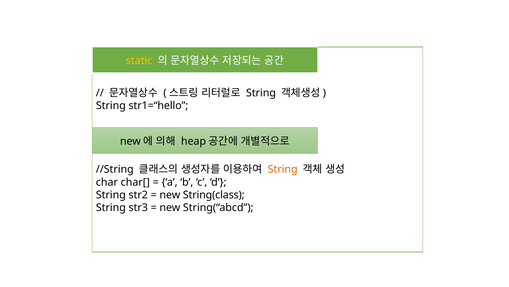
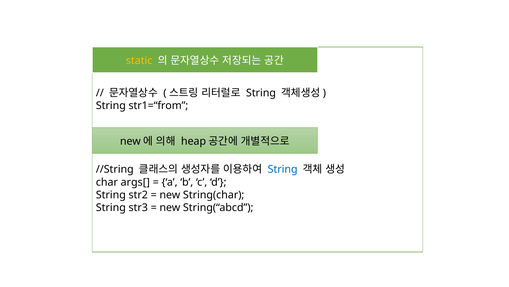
str1=“hello: str1=“hello -> str1=“from
String at (283, 169) colour: orange -> blue
char[: char[ -> args[
String(class: String(class -> String(char
